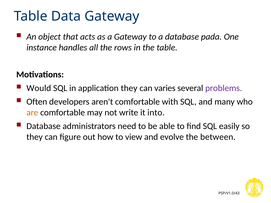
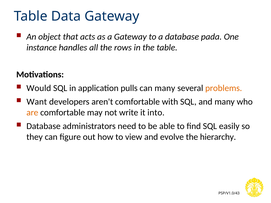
application they: they -> pulls
can varies: varies -> many
problems colour: purple -> orange
Often: Often -> Want
between: between -> hierarchy
